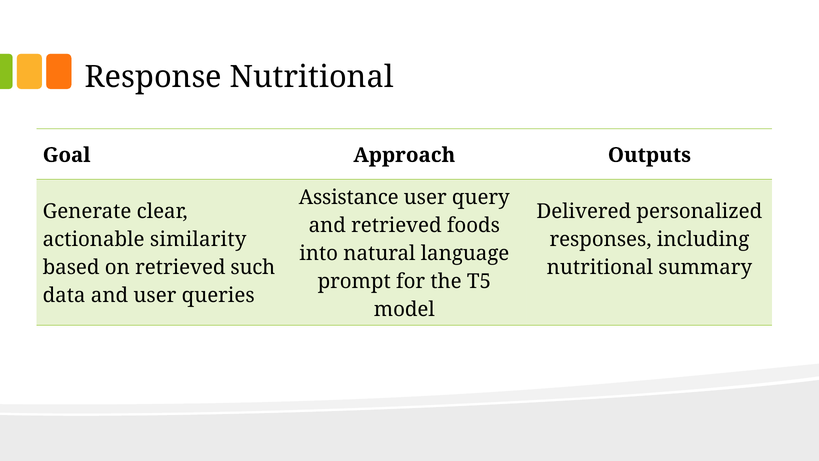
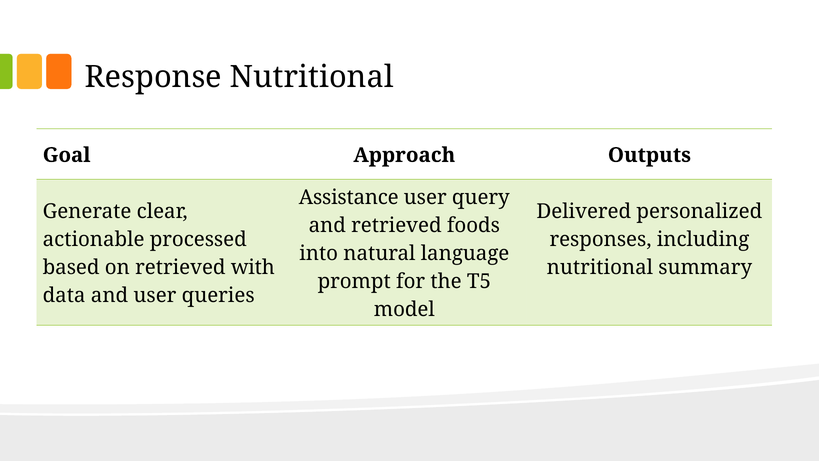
similarity: similarity -> processed
such: such -> with
